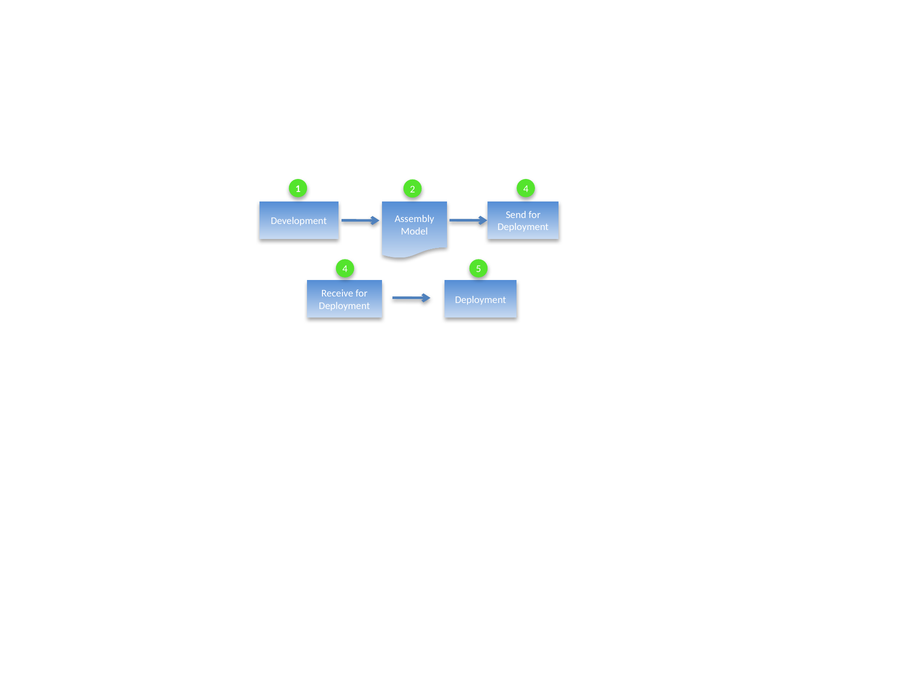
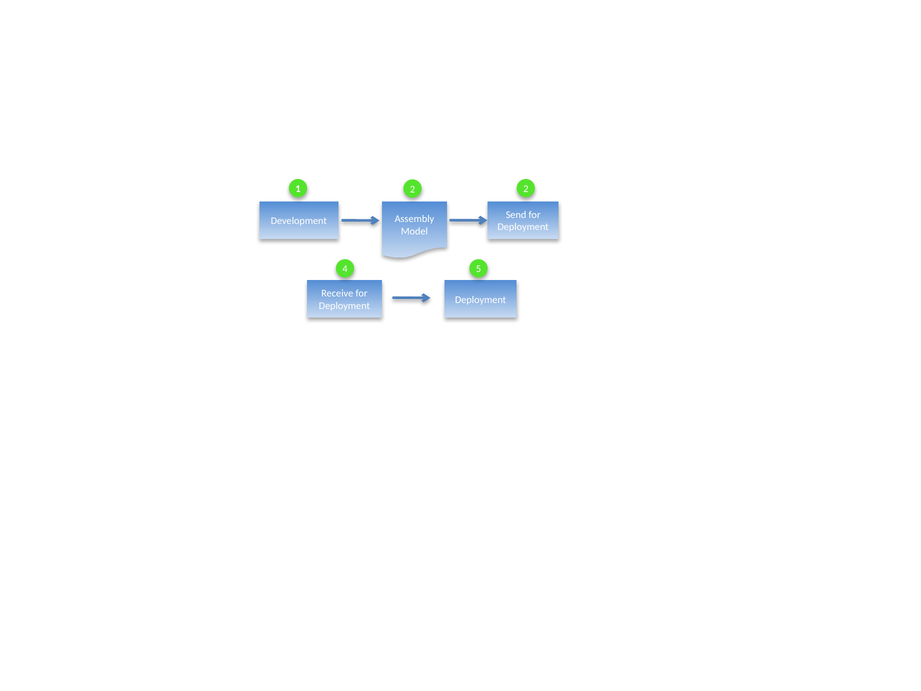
1 4: 4 -> 2
